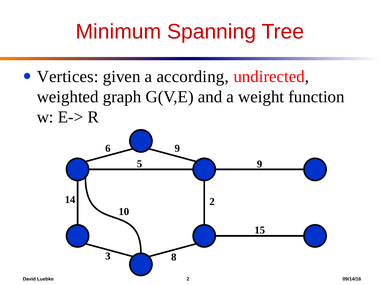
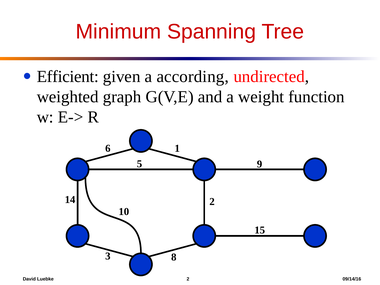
Vertices: Vertices -> Efficient
6 9: 9 -> 1
